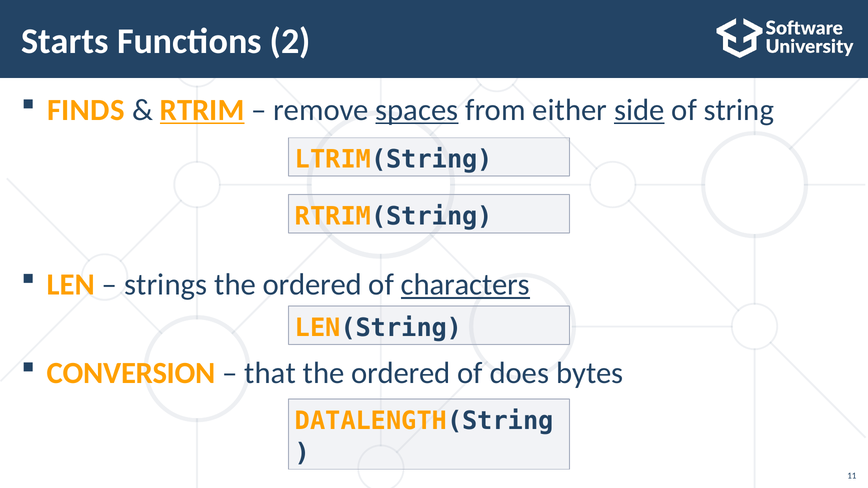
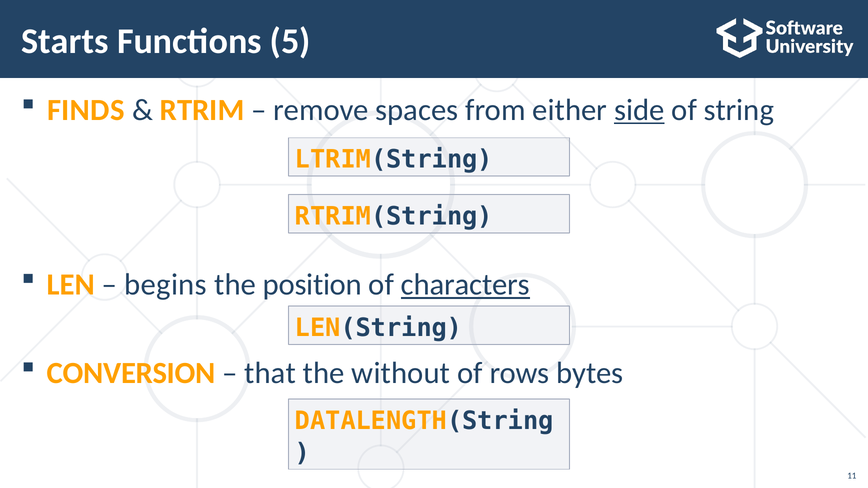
2: 2 -> 5
RTRIM underline: present -> none
spaces underline: present -> none
strings: strings -> begins
ordered at (312, 285): ordered -> position
ordered at (401, 373): ordered -> without
does: does -> rows
